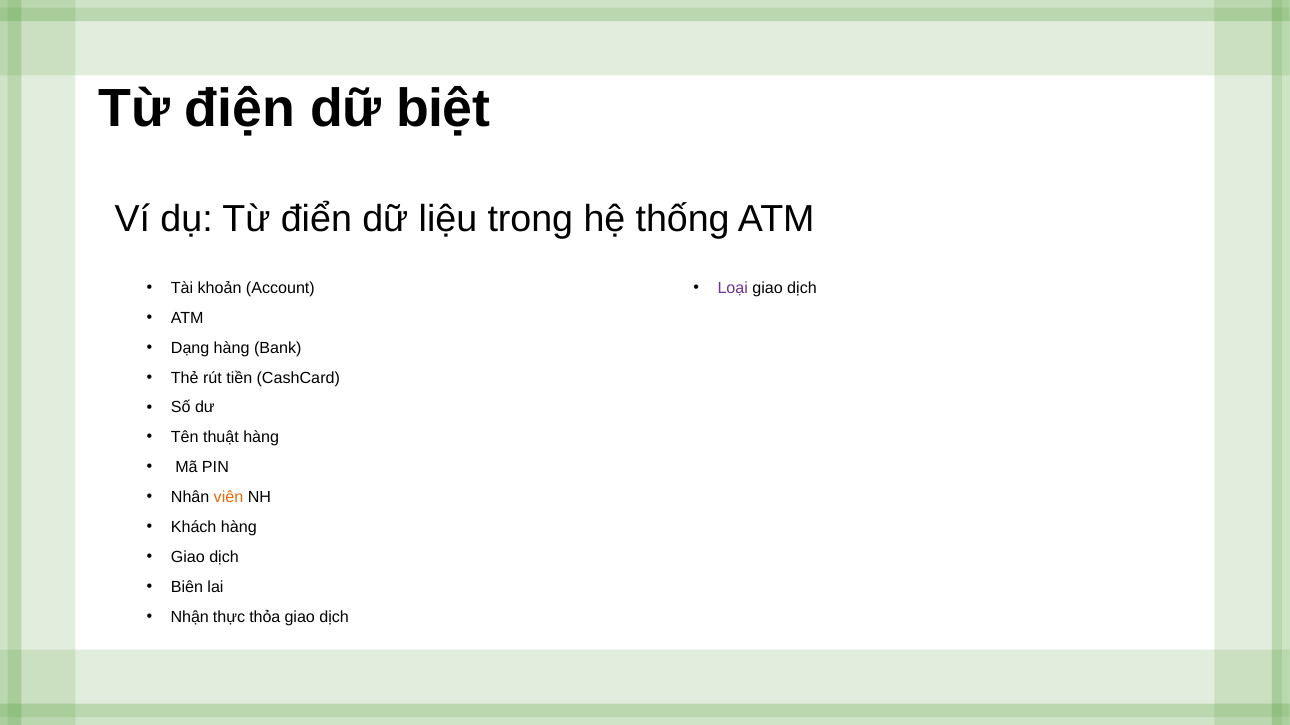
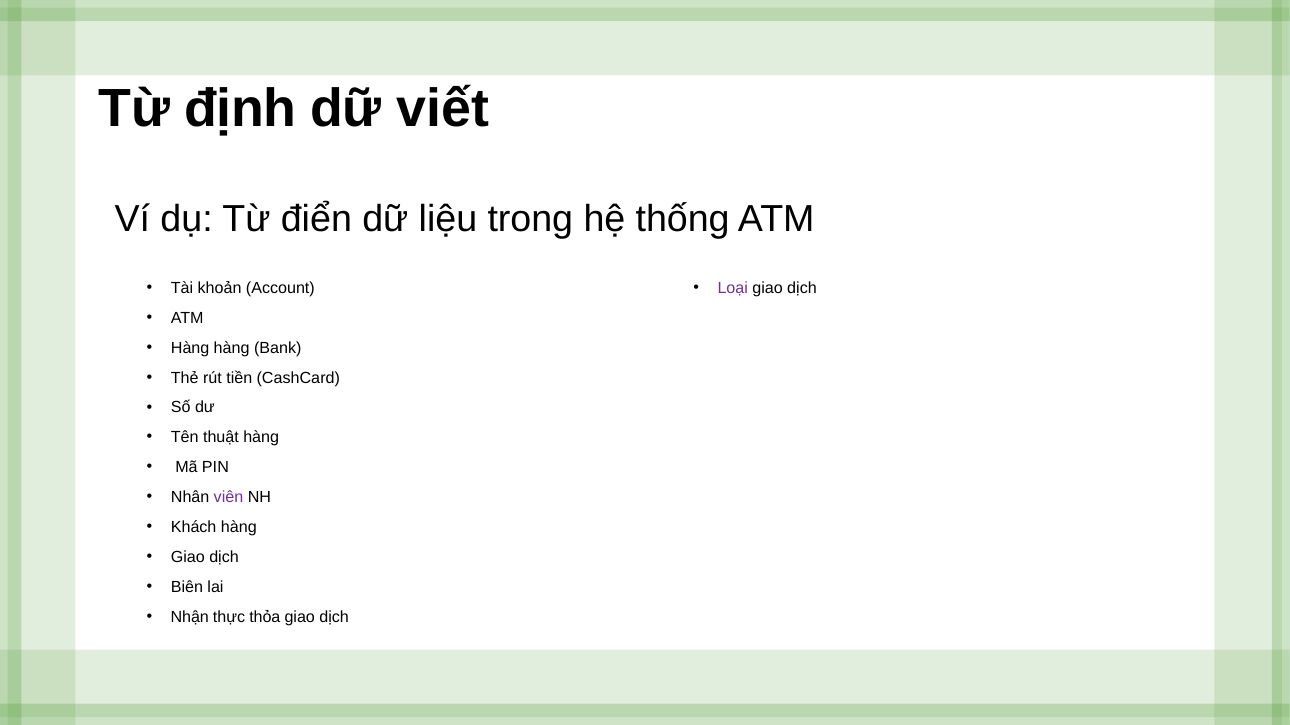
điện: điện -> định
biệt: biệt -> viết
Dạng at (190, 348): Dạng -> Hàng
viên colour: orange -> purple
